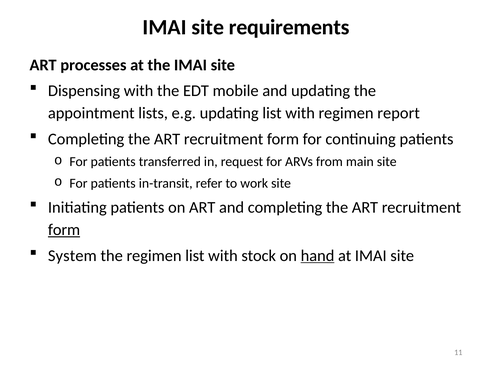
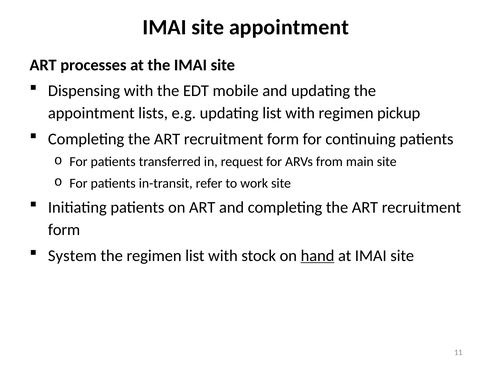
site requirements: requirements -> appointment
report: report -> pickup
form at (64, 230) underline: present -> none
